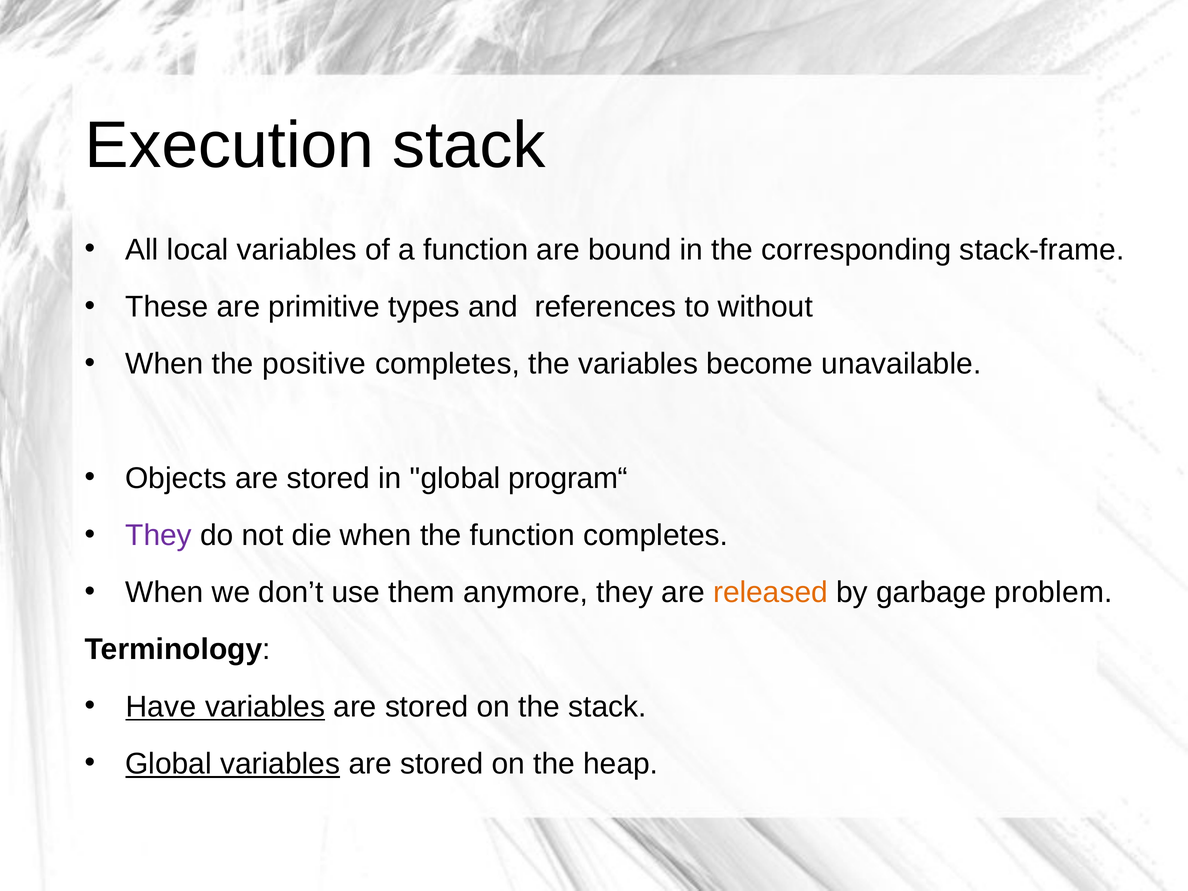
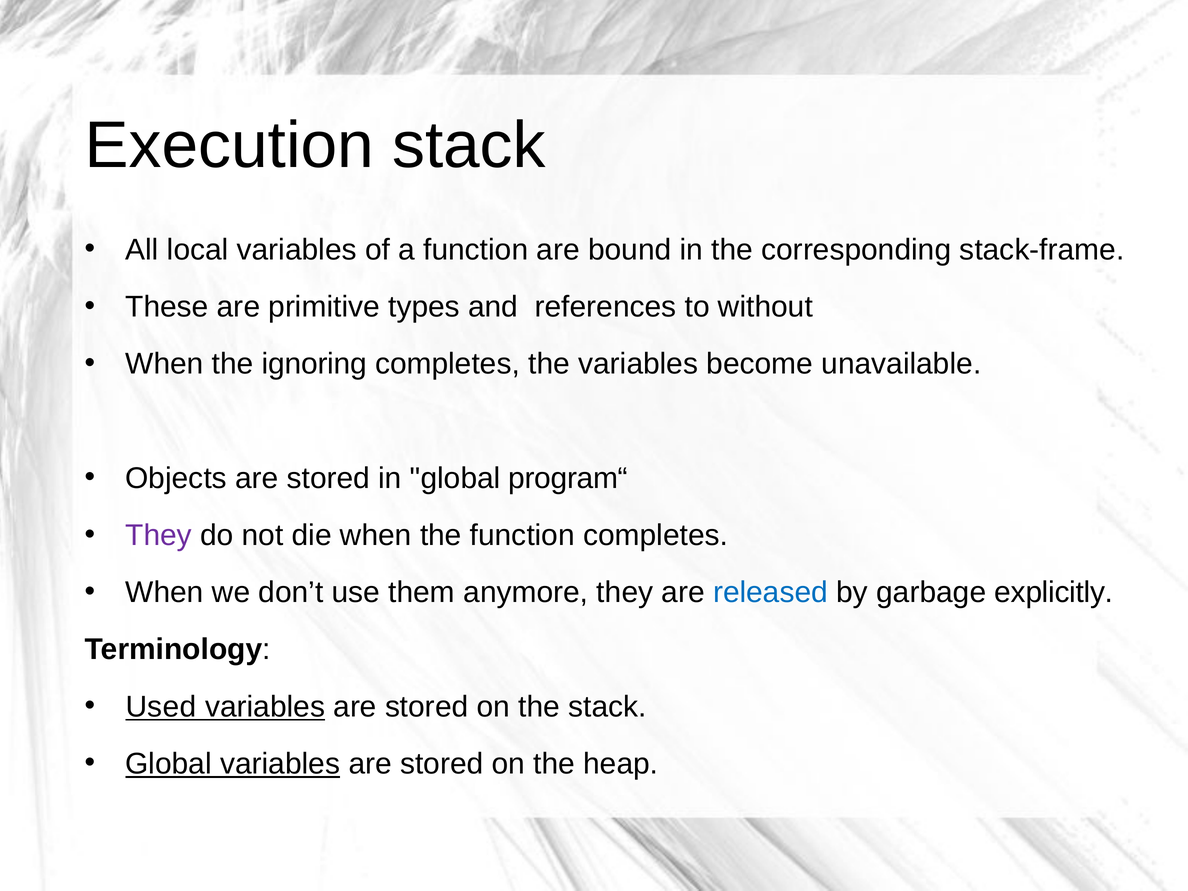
positive: positive -> ignoring
released colour: orange -> blue
problem: problem -> explicitly
Have: Have -> Used
